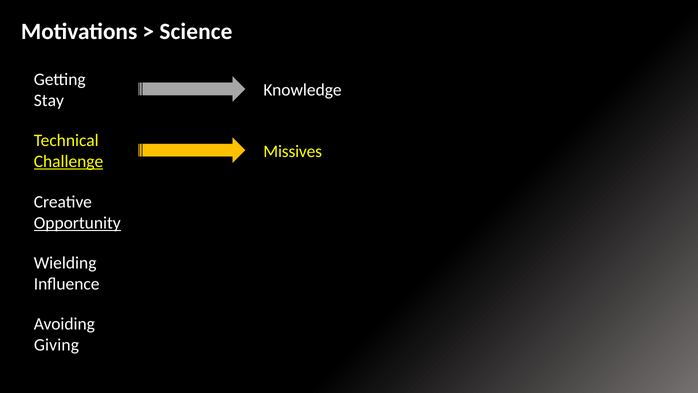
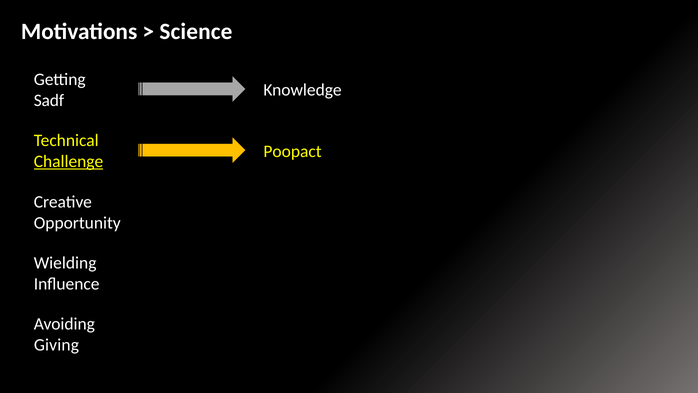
Stay: Stay -> Sadf
Missives: Missives -> Poopact
Opportunity underline: present -> none
